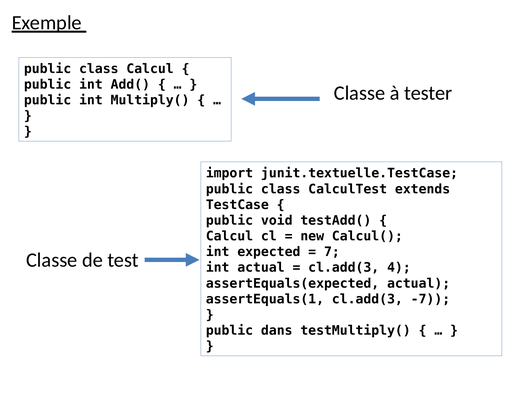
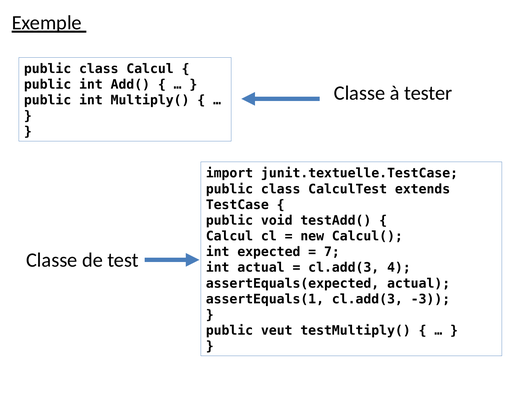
-7: -7 -> -3
dans: dans -> veut
